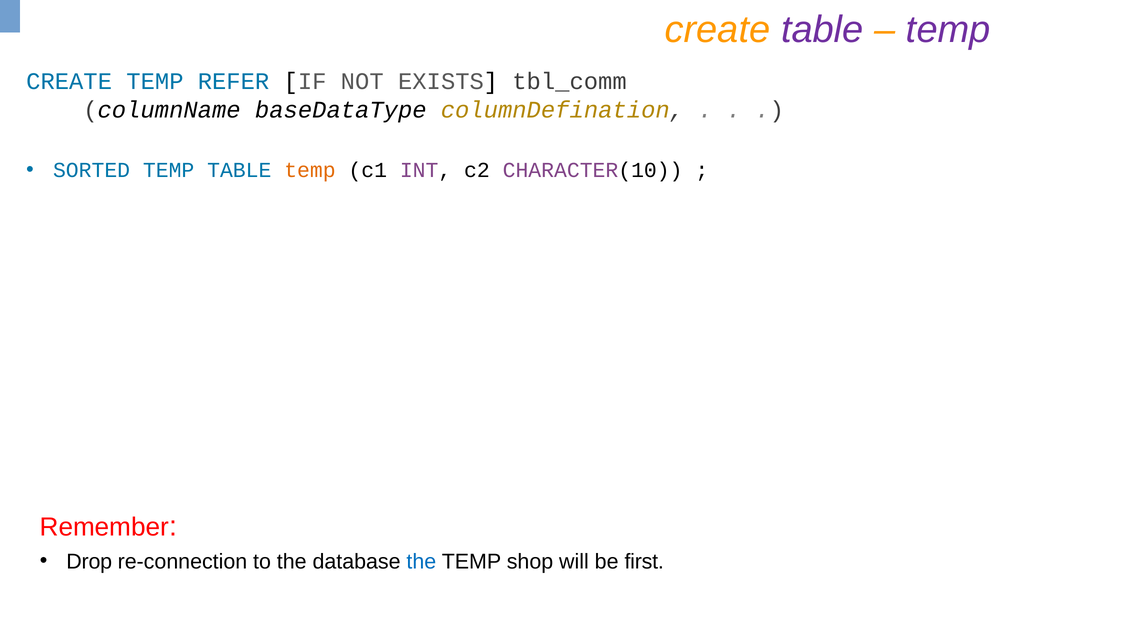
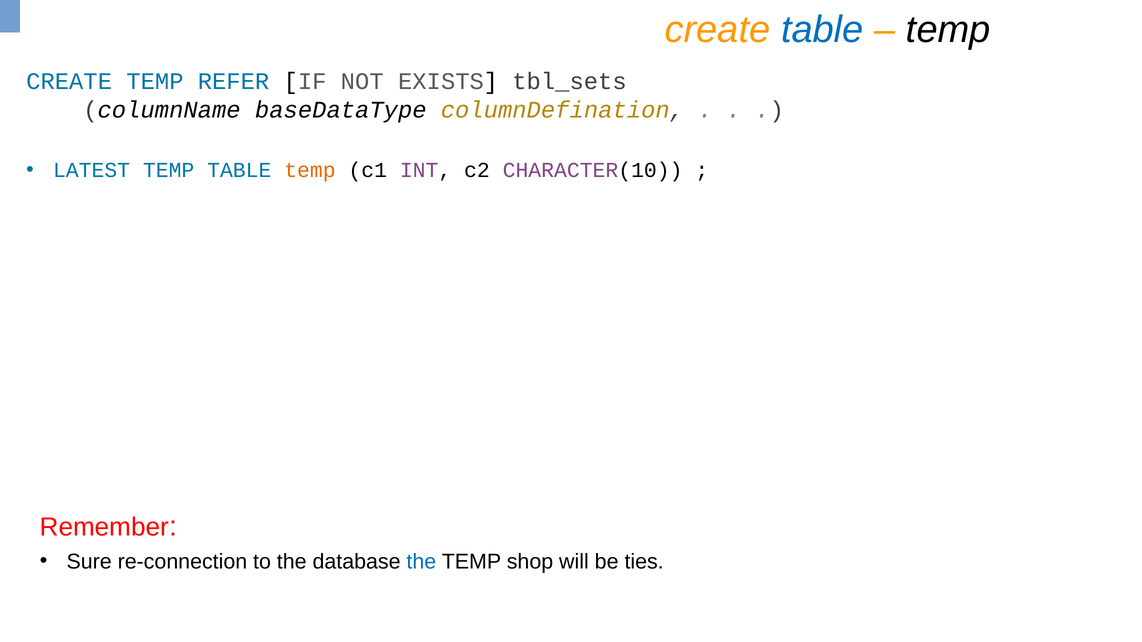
table at (822, 30) colour: purple -> blue
temp at (948, 30) colour: purple -> black
tbl_comm: tbl_comm -> tbl_sets
SORTED: SORTED -> LATEST
Drop: Drop -> Sure
first: first -> ties
